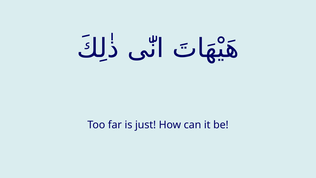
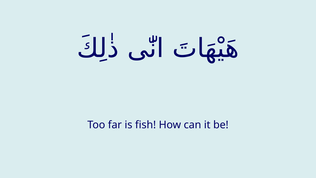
just: just -> fish
